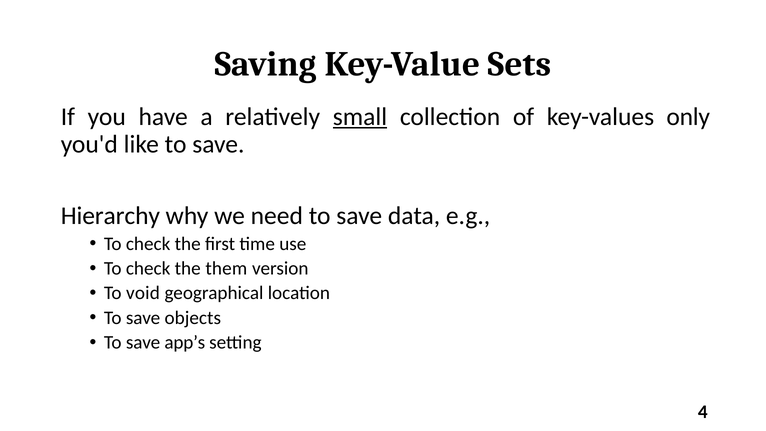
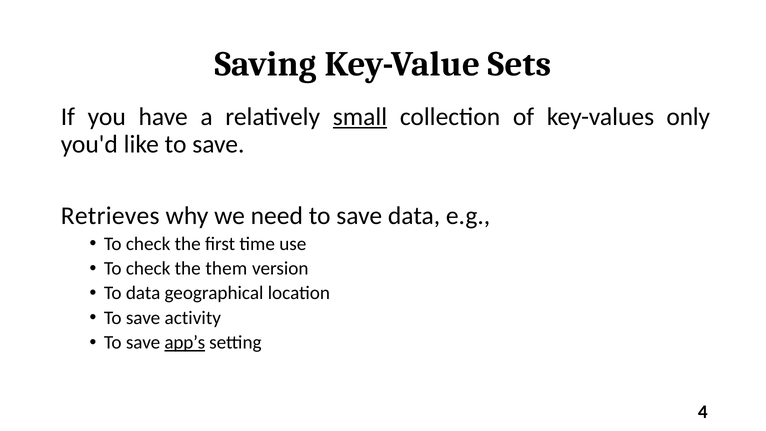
Hierarchy: Hierarchy -> Retrieves
To void: void -> data
objects: objects -> activity
app’s underline: none -> present
